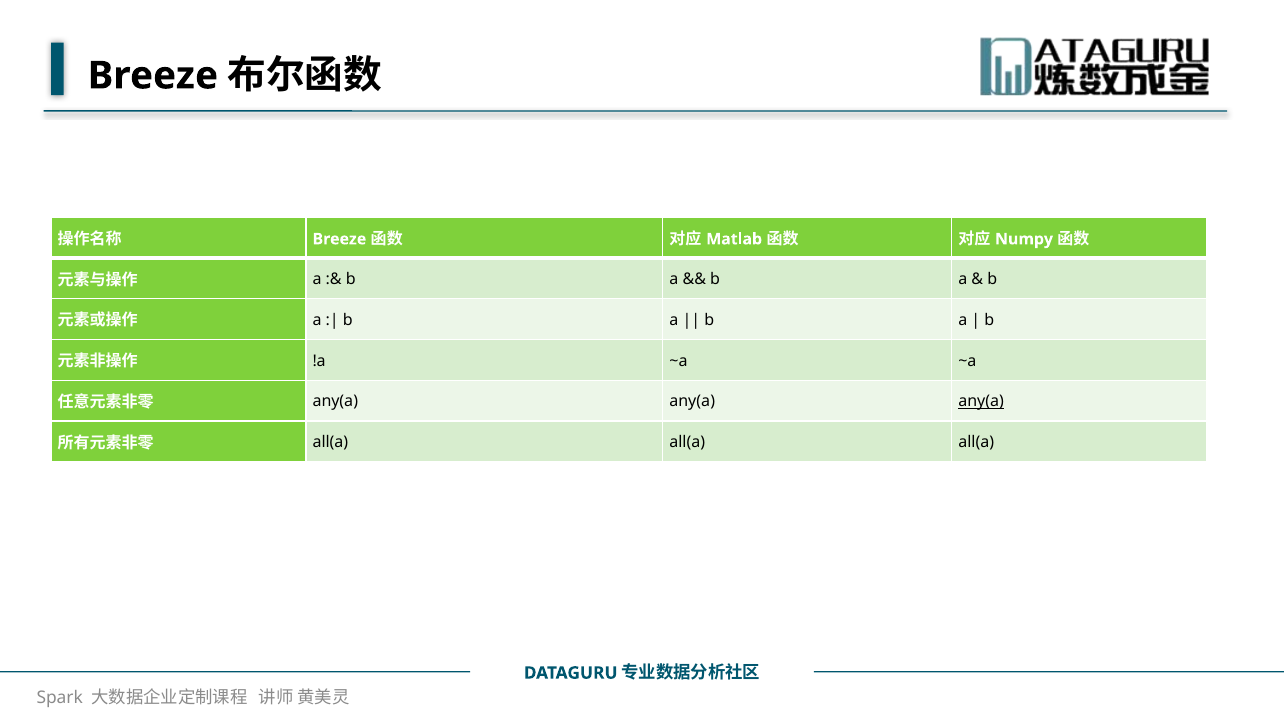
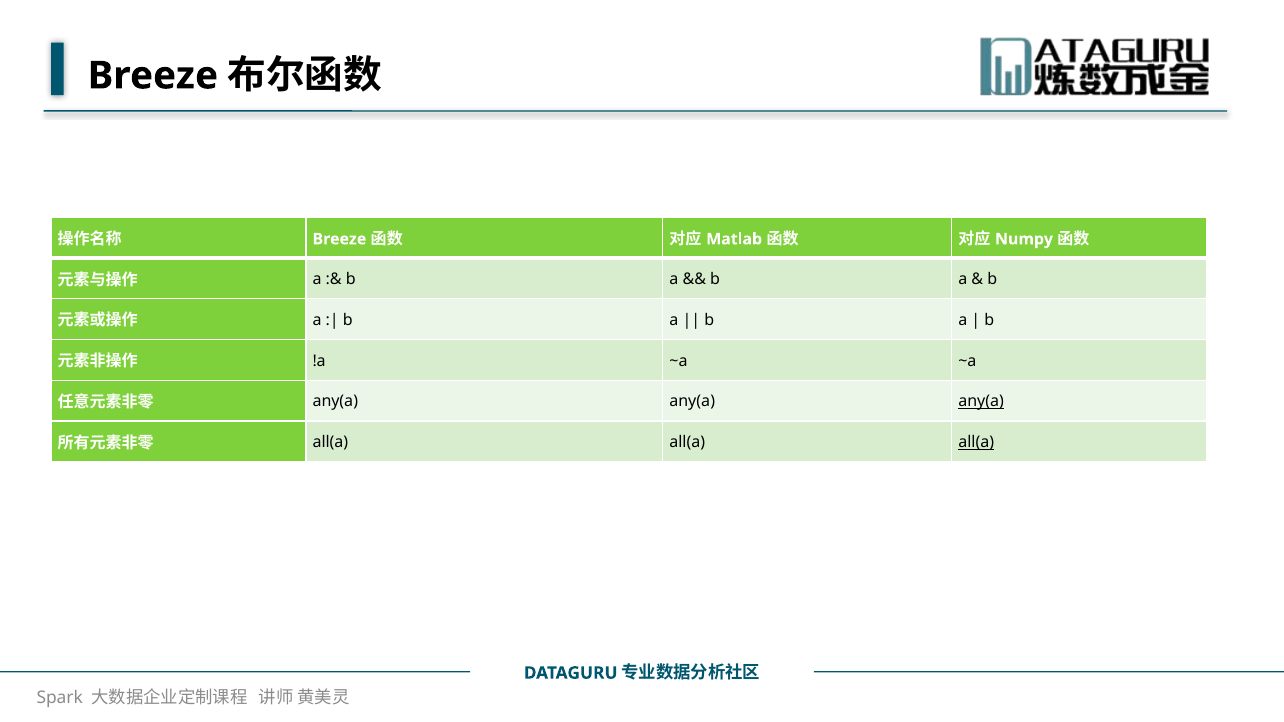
all(a at (976, 442) underline: none -> present
